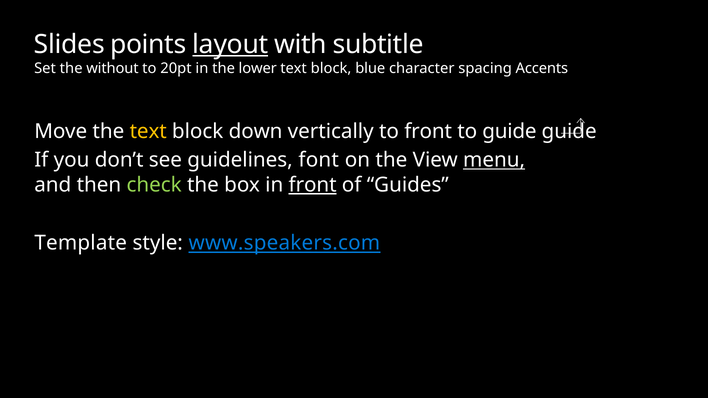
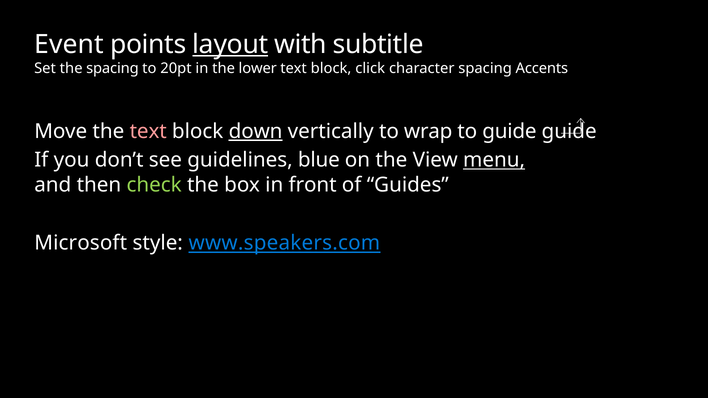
Slides: Slides -> Event
the without: without -> spacing
blue: blue -> click
text at (148, 131) colour: yellow -> pink
down underline: none -> present
to front: front -> wrap
font: font -> blue
front at (313, 185) underline: present -> none
Template: Template -> Microsoft
